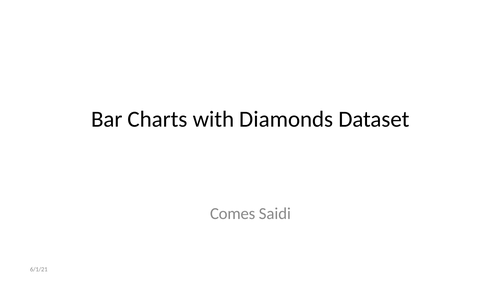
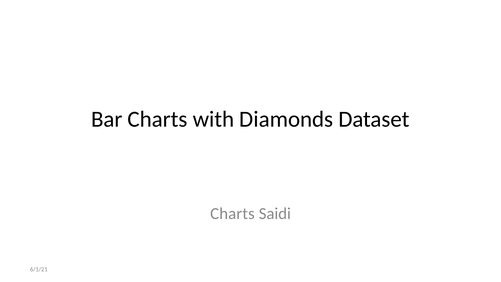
Comes at (233, 213): Comes -> Charts
